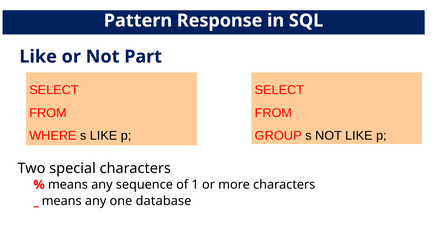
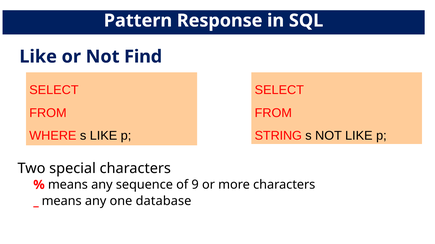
Part: Part -> Find
GROUP: GROUP -> STRING
1: 1 -> 9
